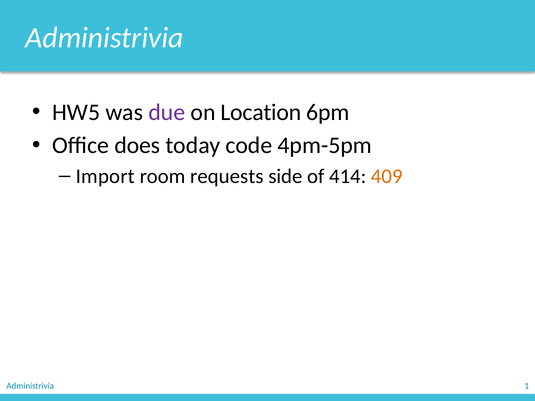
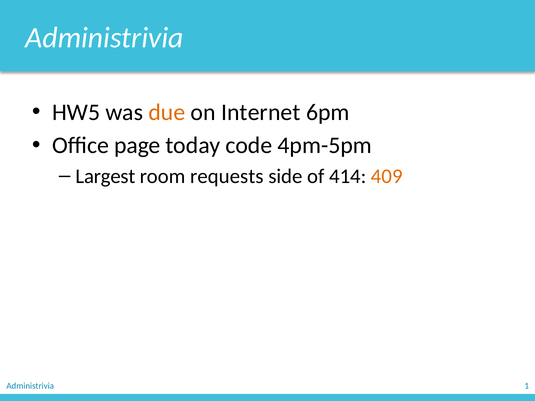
due colour: purple -> orange
Location: Location -> Internet
does: does -> page
Import: Import -> Largest
